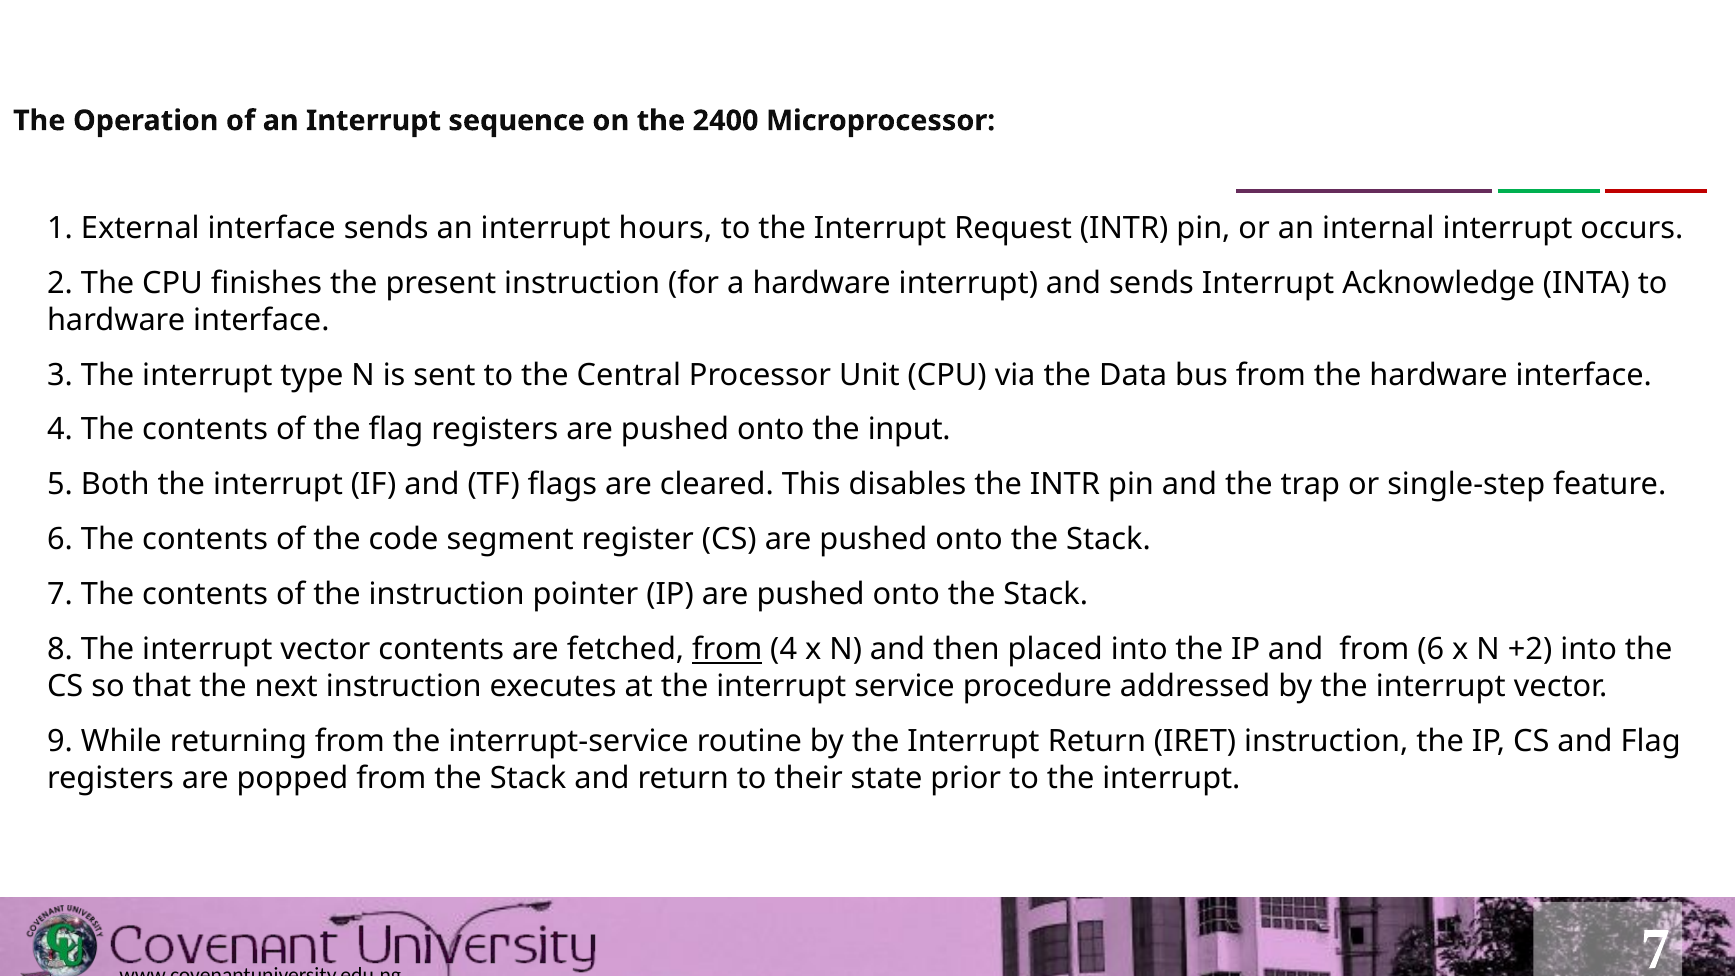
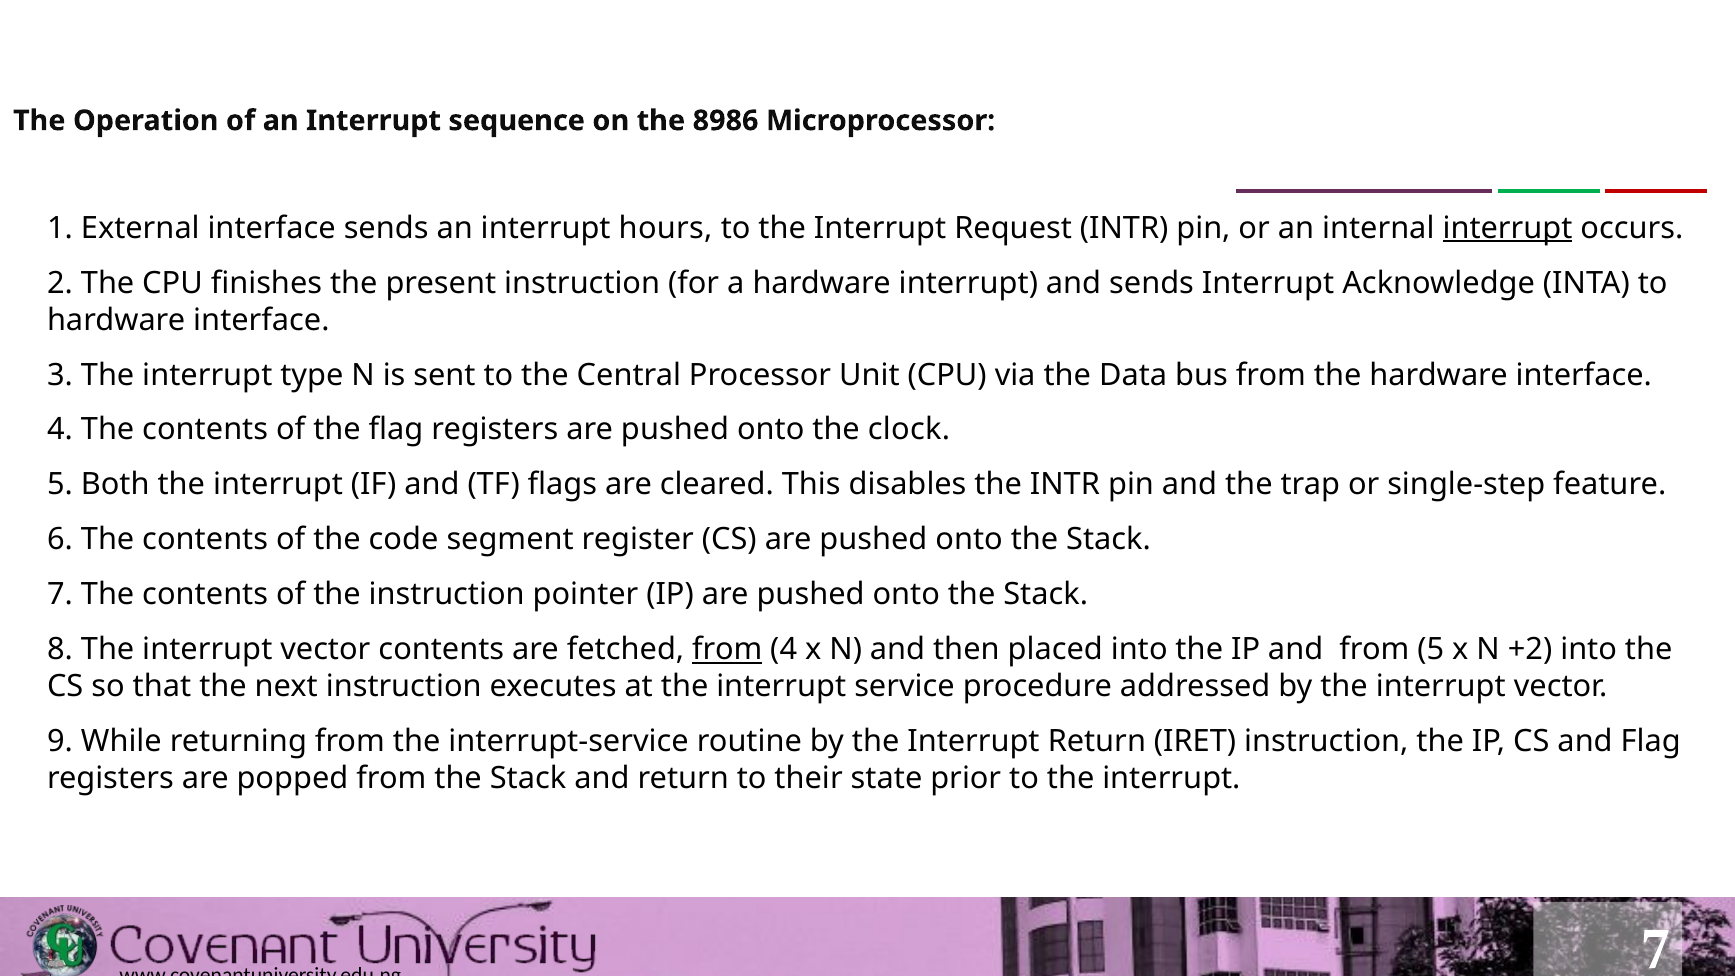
2400: 2400 -> 8986
interrupt at (1508, 228) underline: none -> present
input: input -> clock
from 6: 6 -> 5
